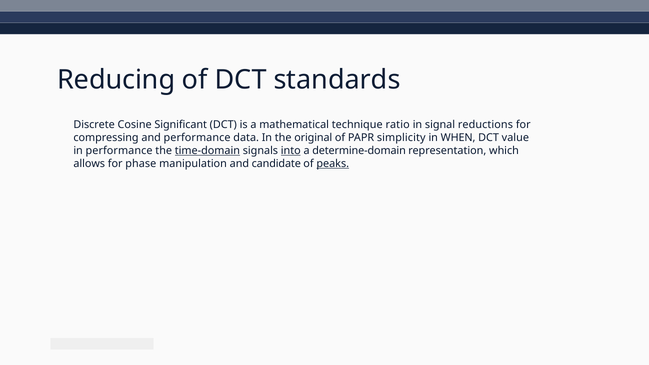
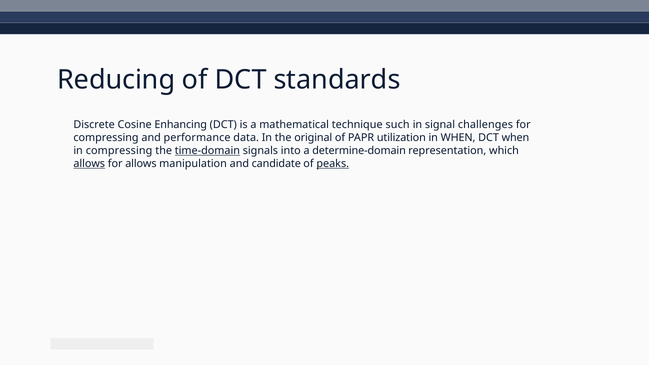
Significant: Significant -> Enhancing
ratio: ratio -> such
reductions: reductions -> challenges
simplicity: simplicity -> utilization
DCT value: value -> when
in performance: performance -> compressing
into underline: present -> none
allows at (89, 164) underline: none -> present
for phase: phase -> allows
